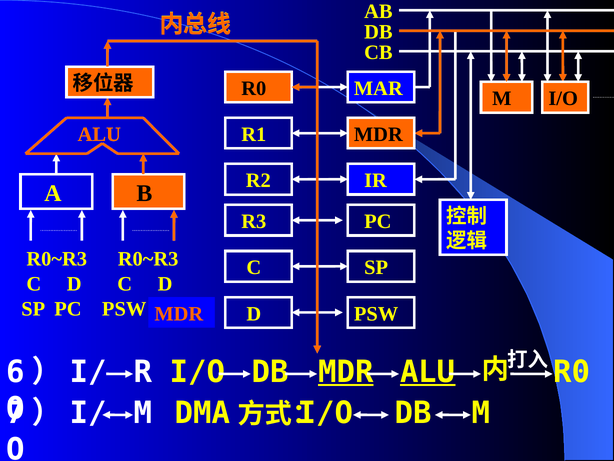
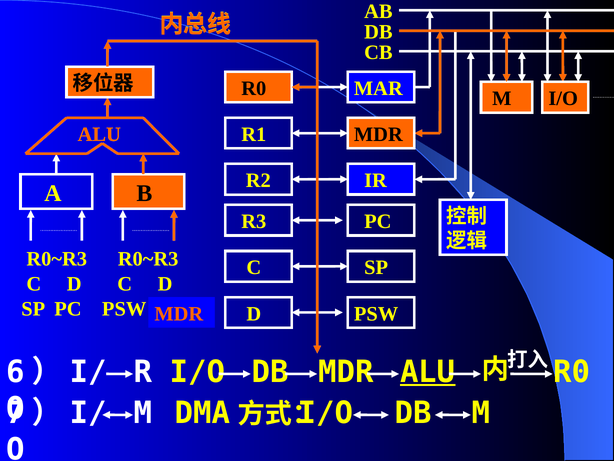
MDR at (346, 371) underline: present -> none
